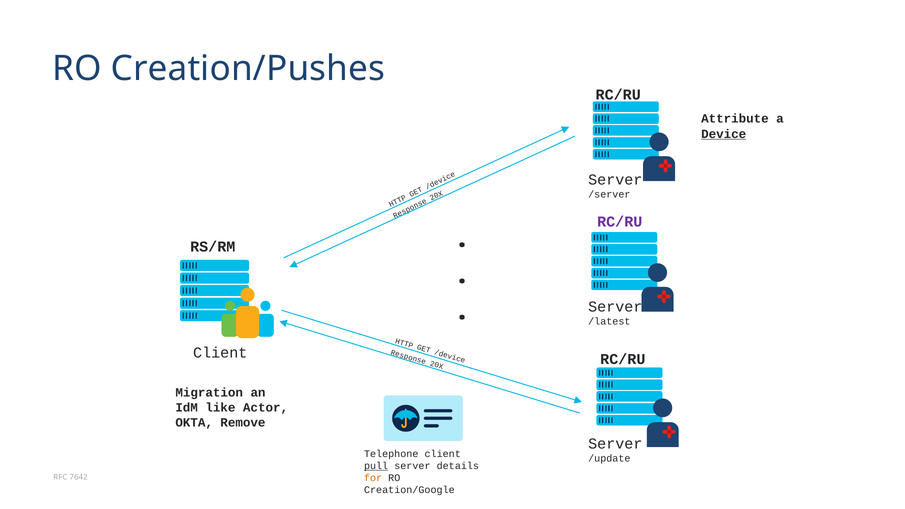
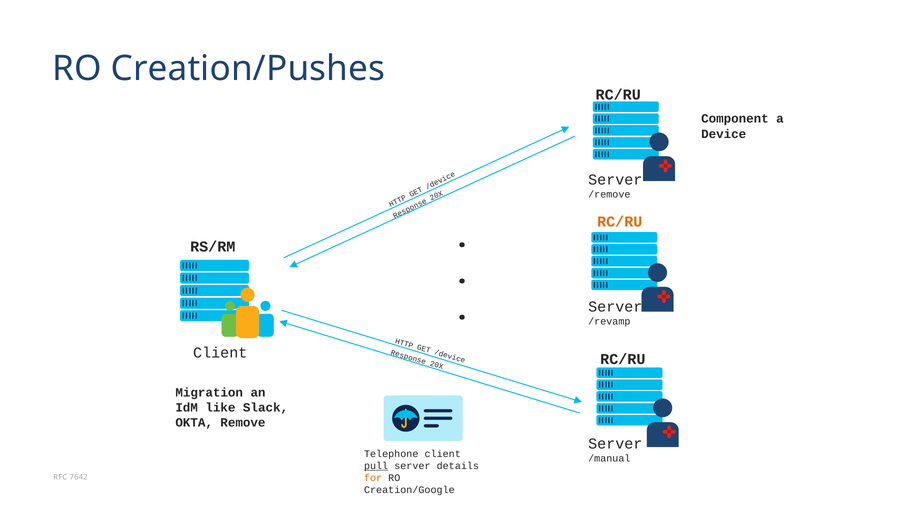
Attribute: Attribute -> Component
Device underline: present -> none
/server: /server -> /remove
RC/RU at (620, 222) colour: purple -> orange
/latest: /latest -> /revamp
Actor: Actor -> Slack
/update: /update -> /manual
